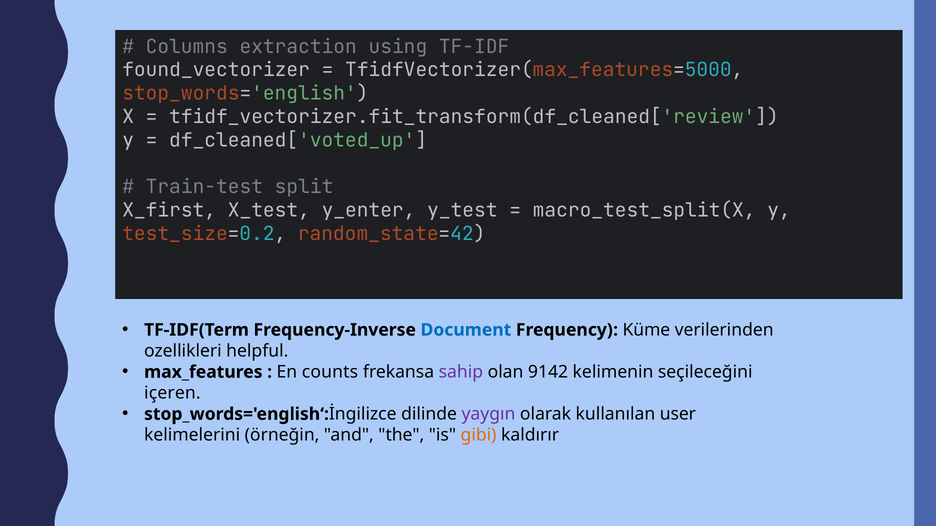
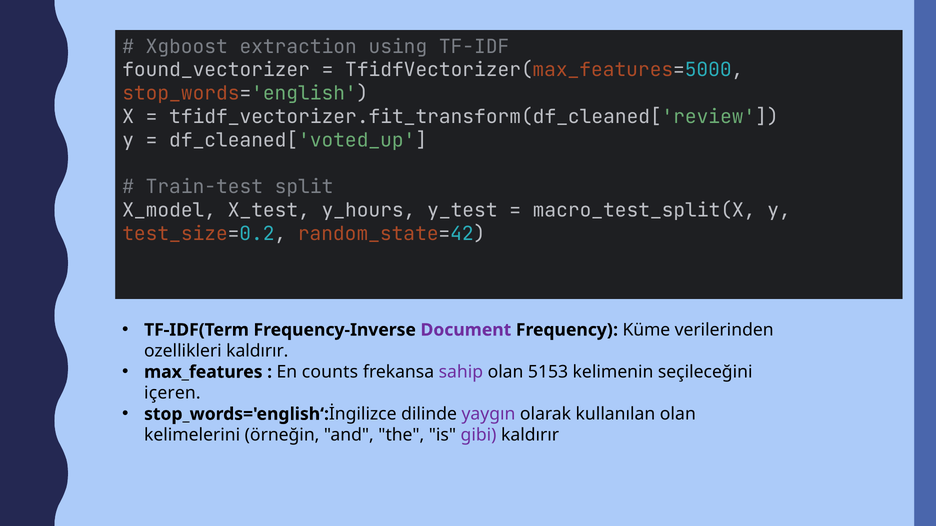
Columns: Columns -> Xgboost
X_first: X_first -> X_model
y_enter: y_enter -> y_hours
Document colour: blue -> purple
ozellikleri helpful: helpful -> kaldırır
9142: 9142 -> 5153
kullanılan user: user -> olan
gibi colour: orange -> purple
